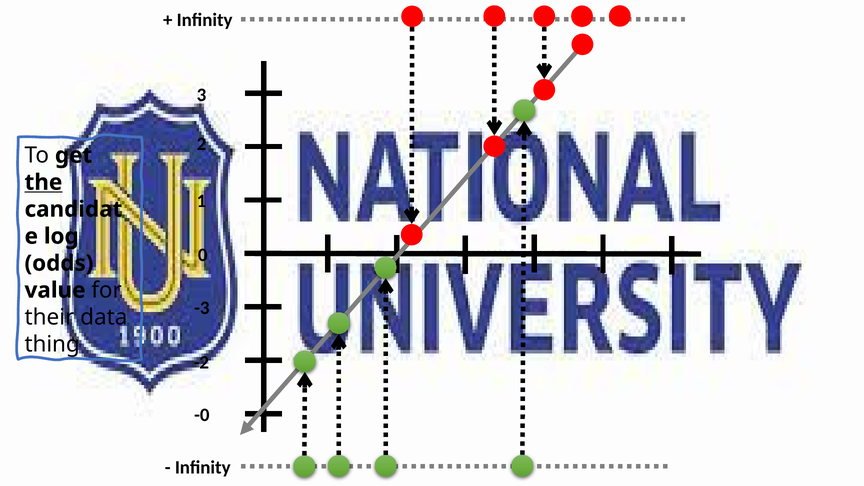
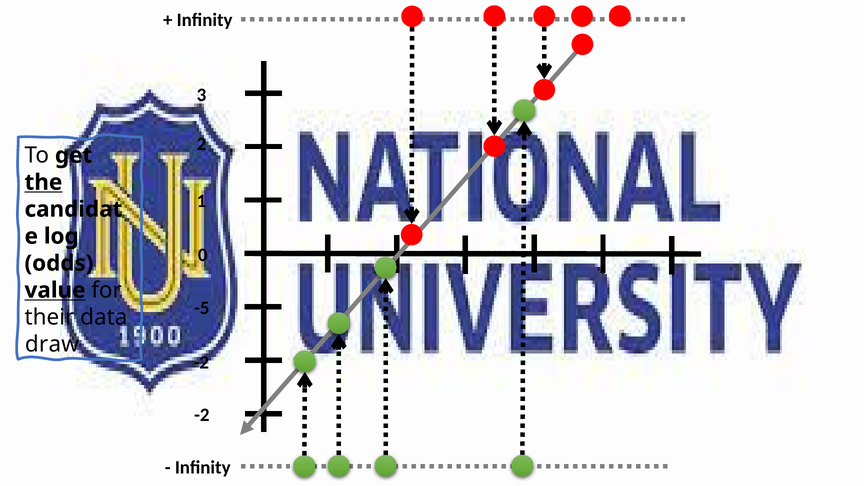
value underline: none -> present
-3: -3 -> -5
thing: thing -> draw
-0 at (202, 415): -0 -> -2
